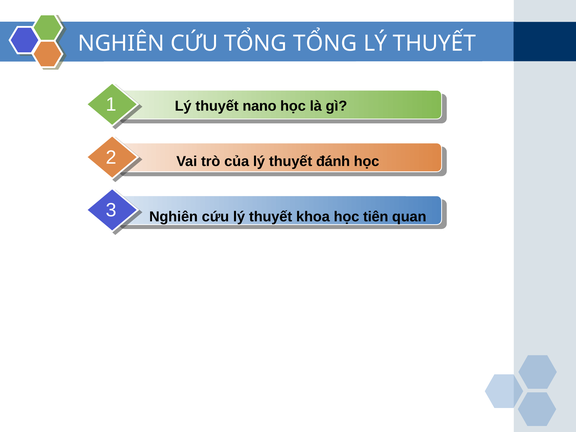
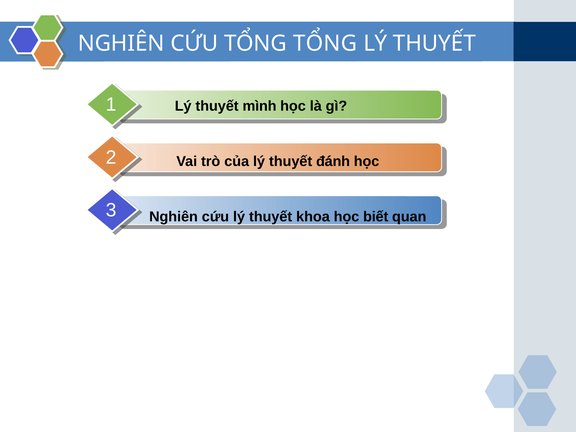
nano: nano -> mình
tiên: tiên -> biết
